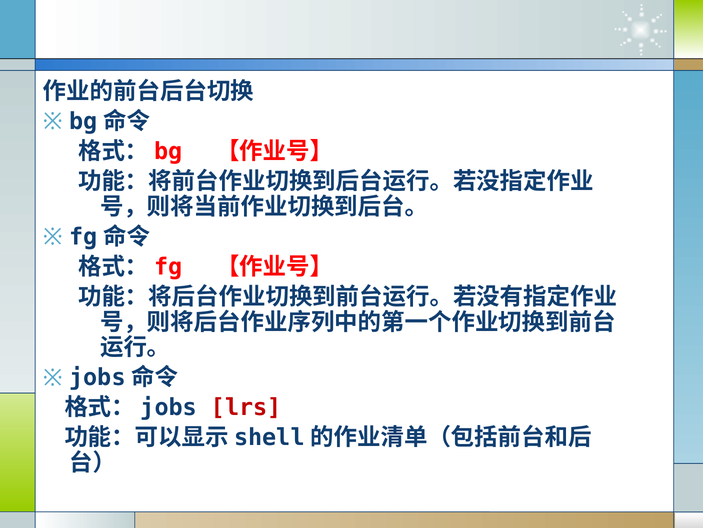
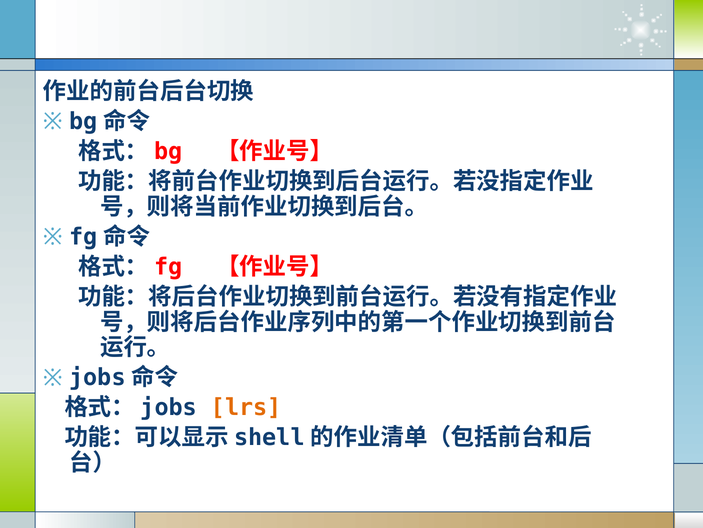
lrs colour: red -> orange
